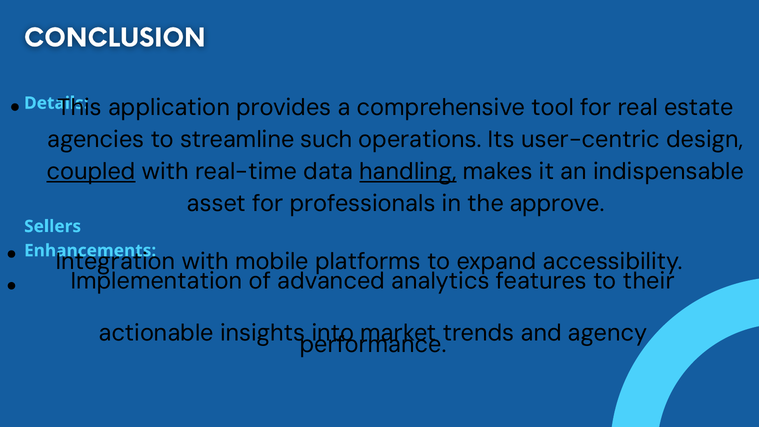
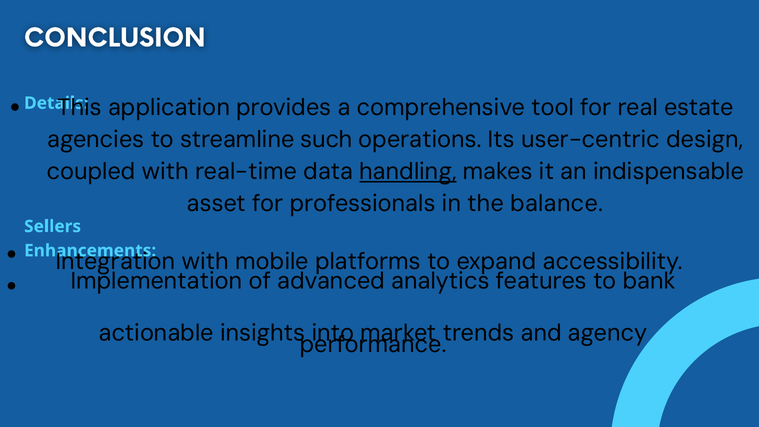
coupled underline: present -> none
approve: approve -> balance
their: their -> bank
